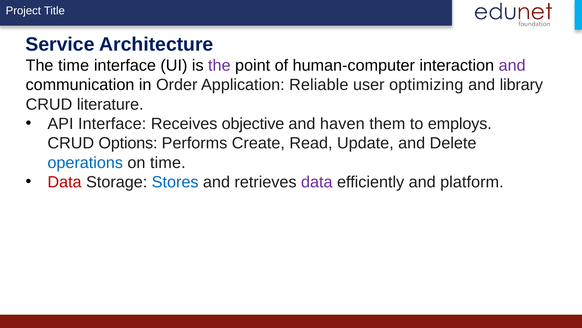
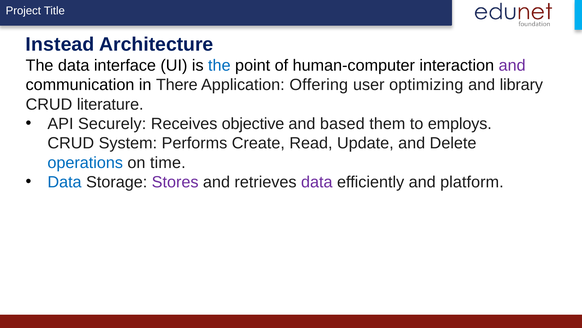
Service: Service -> Instead
The time: time -> data
the at (219, 65) colour: purple -> blue
Order: Order -> There
Reliable: Reliable -> Offering
API Interface: Interface -> Securely
haven: haven -> based
Options: Options -> System
Data at (65, 182) colour: red -> blue
Stores colour: blue -> purple
